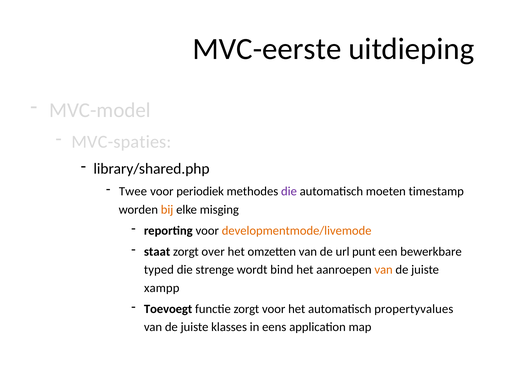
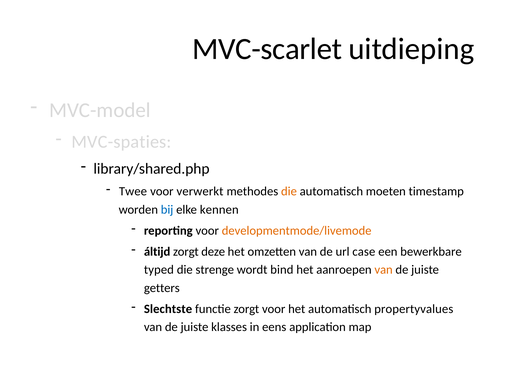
MVC-eerste: MVC-eerste -> MVC-scarlet
periodiek: periodiek -> verwerkt
die at (289, 191) colour: purple -> orange
bij colour: orange -> blue
misging: misging -> kennen
staat: staat -> áltijd
over: over -> deze
punt: punt -> case
xampp: xampp -> getters
Toevoegt: Toevoegt -> Slechtste
